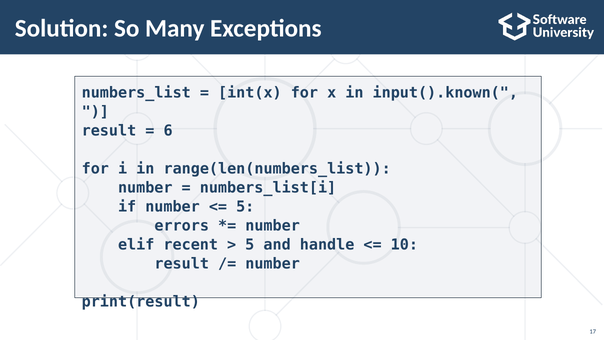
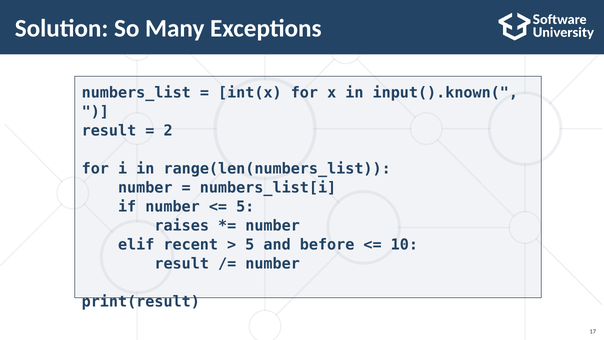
6: 6 -> 2
errors: errors -> raises
handle: handle -> before
